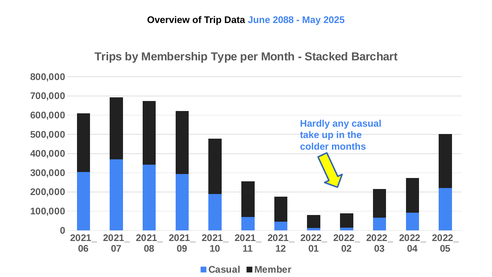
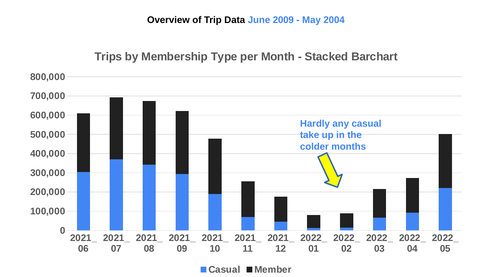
2088: 2088 -> 2009
2025: 2025 -> 2004
